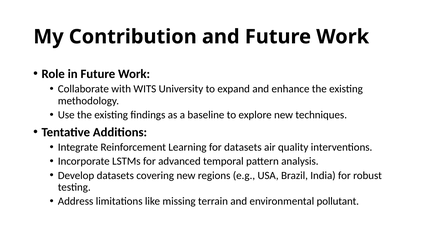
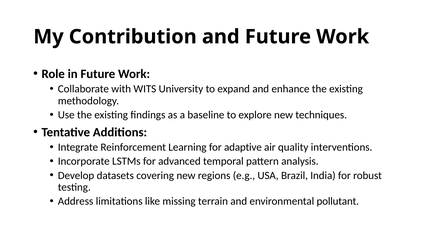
for datasets: datasets -> adaptive
